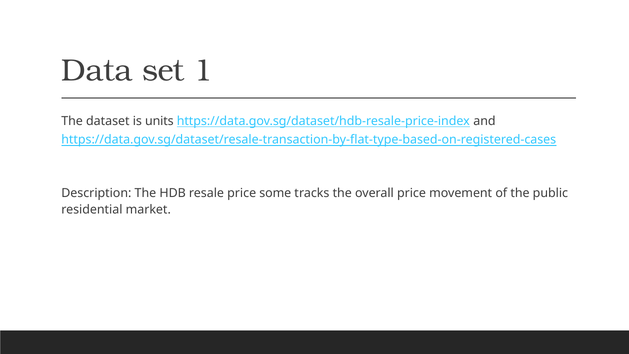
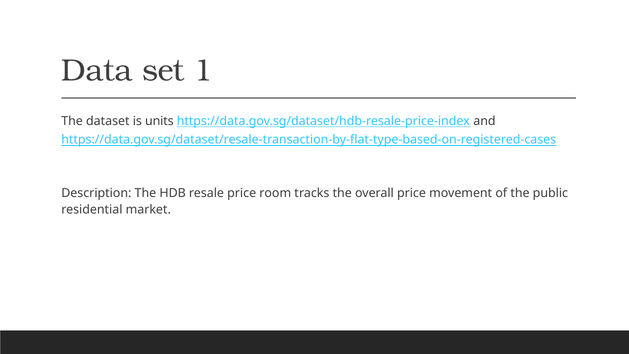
some: some -> room
